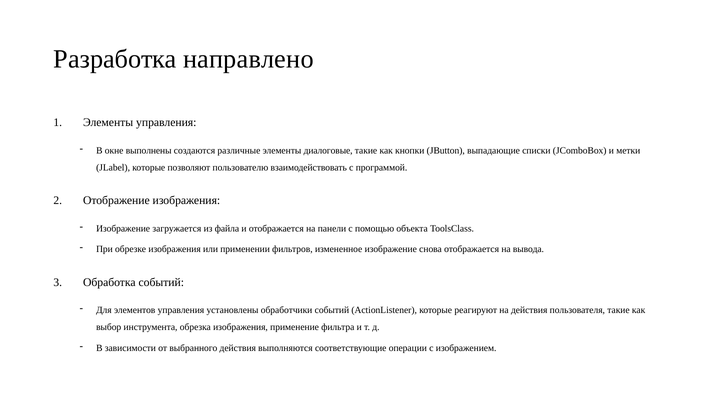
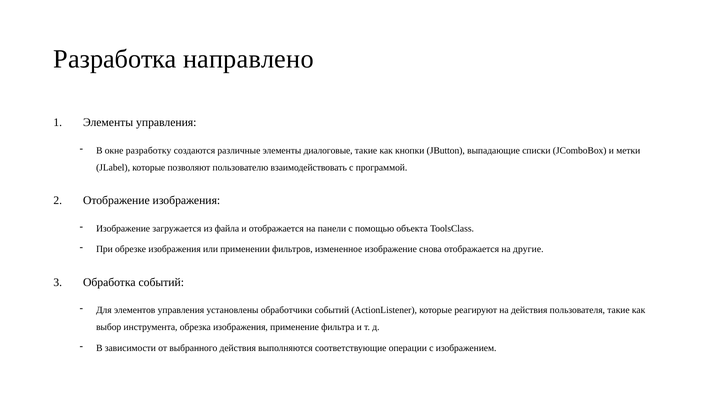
выполнены: выполнены -> разработку
вывода: вывода -> другие
